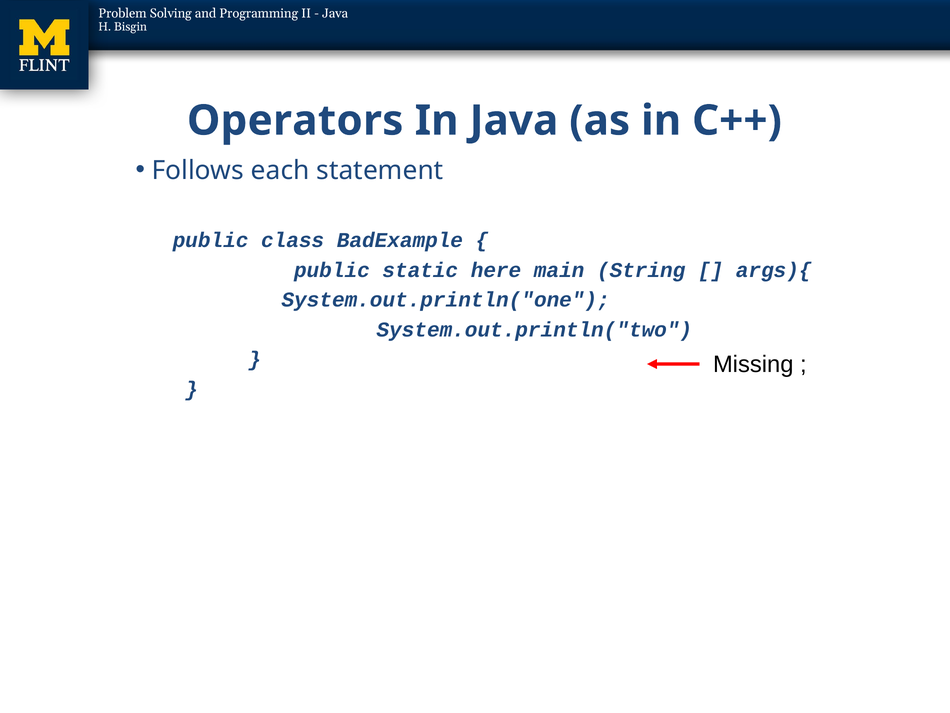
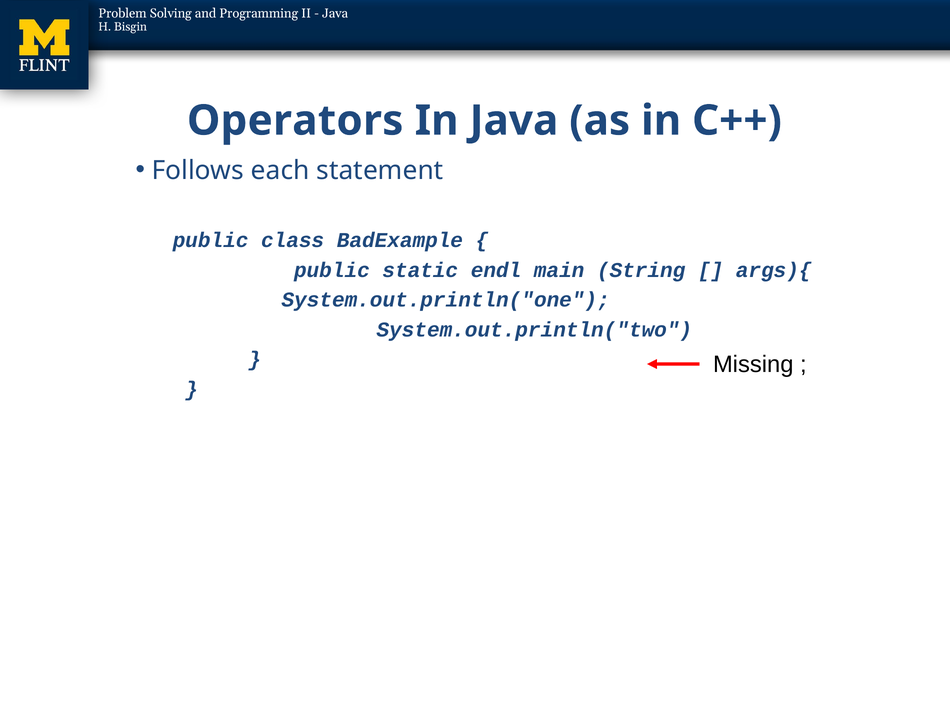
here: here -> endl
